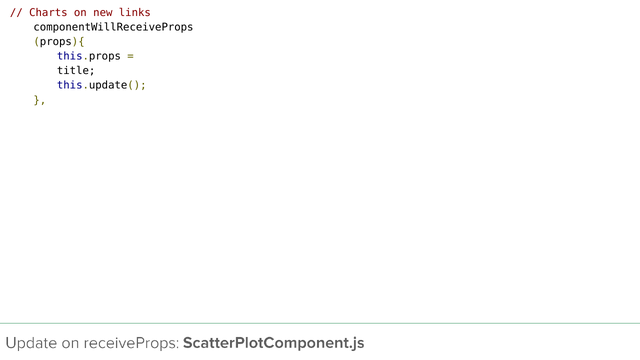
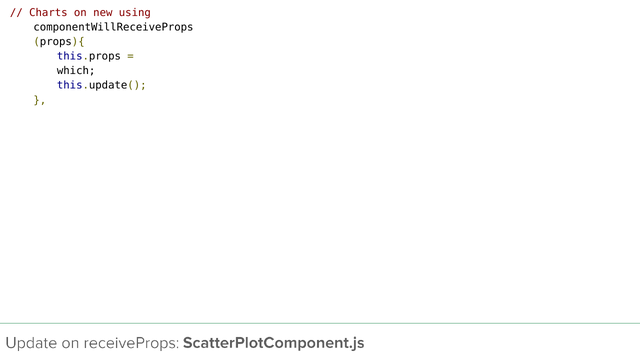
links: links -> using
title: title -> which
